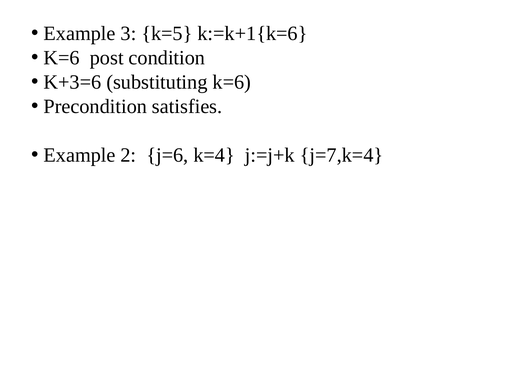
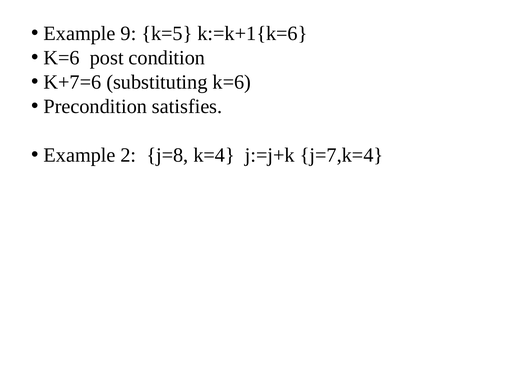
3: 3 -> 9
K+3=6: K+3=6 -> K+7=6
j=6: j=6 -> j=8
